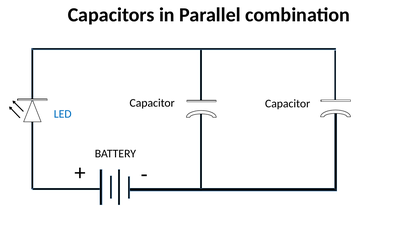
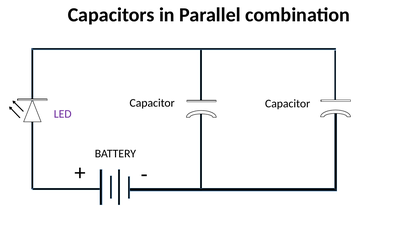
LED colour: blue -> purple
